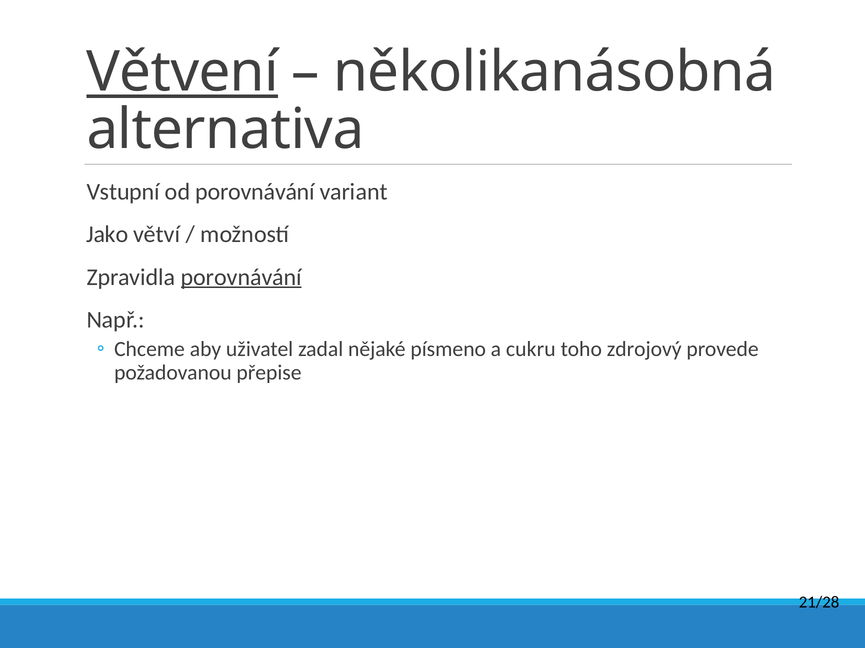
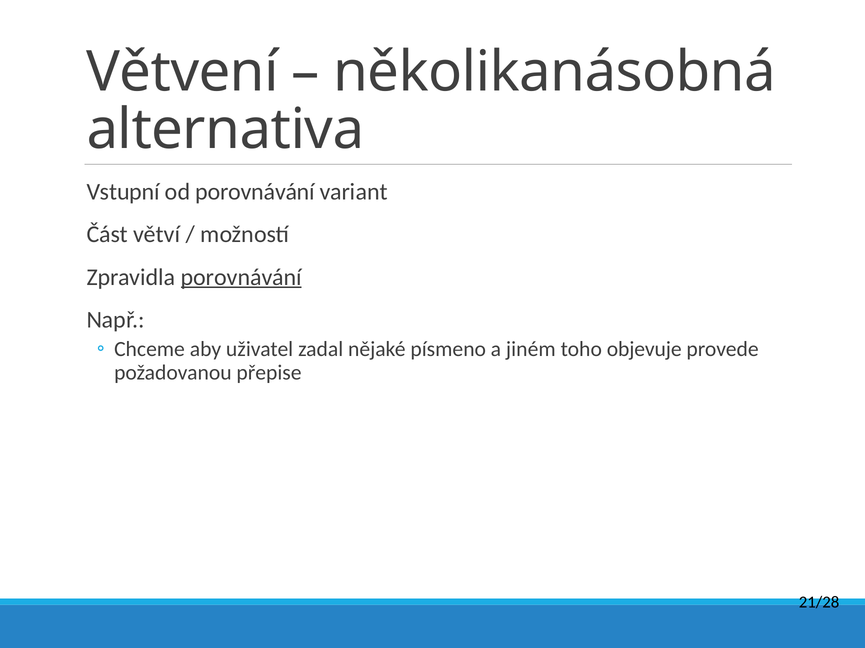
Větvení underline: present -> none
Jako: Jako -> Část
cukru: cukru -> jiném
zdrojový: zdrojový -> objevuje
